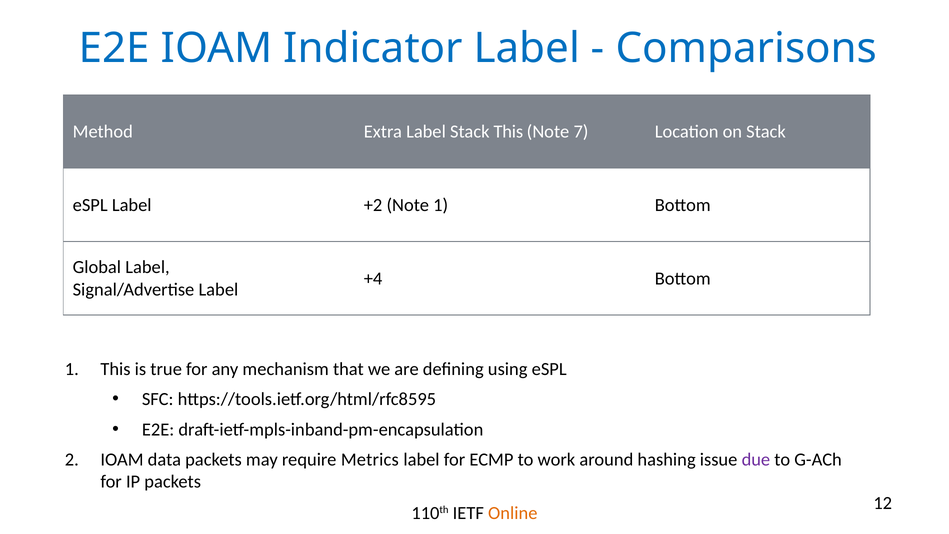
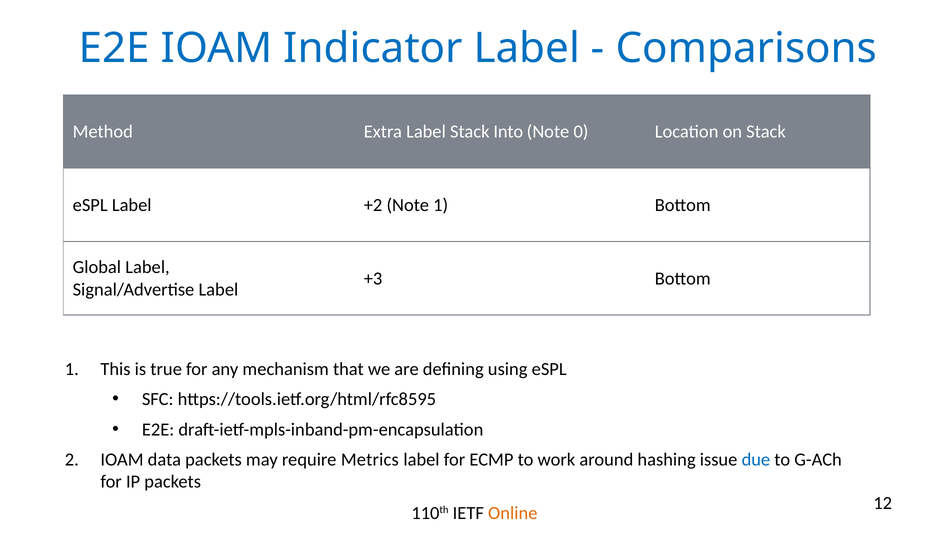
Stack This: This -> Into
7: 7 -> 0
+4: +4 -> +3
due colour: purple -> blue
